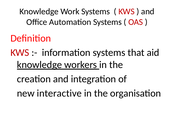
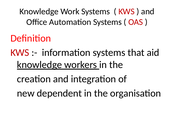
interactive: interactive -> dependent
